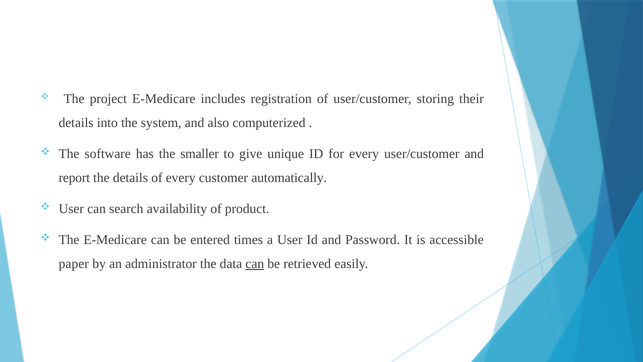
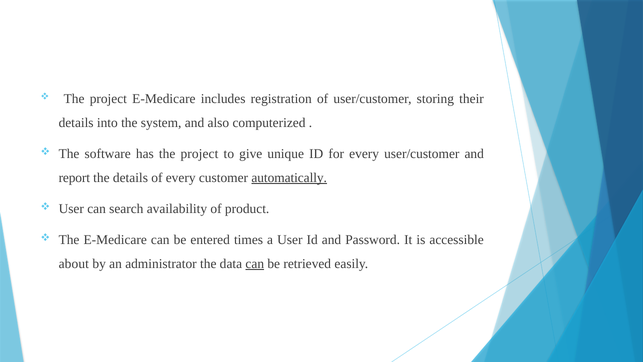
has the smaller: smaller -> project
automatically underline: none -> present
paper: paper -> about
